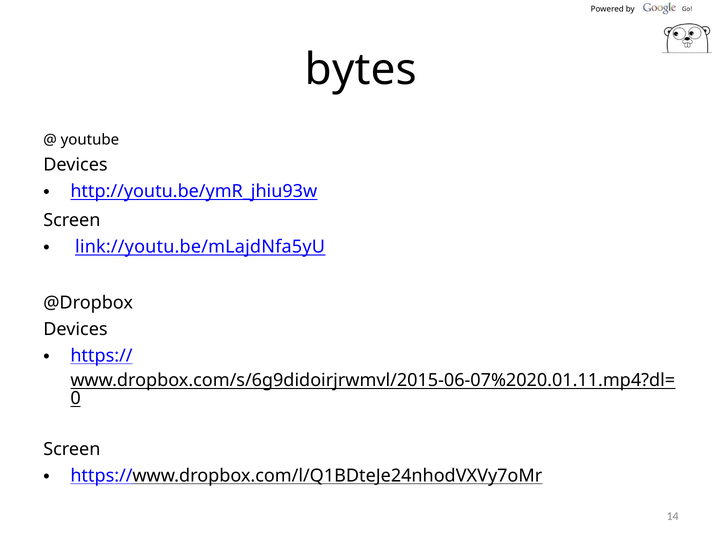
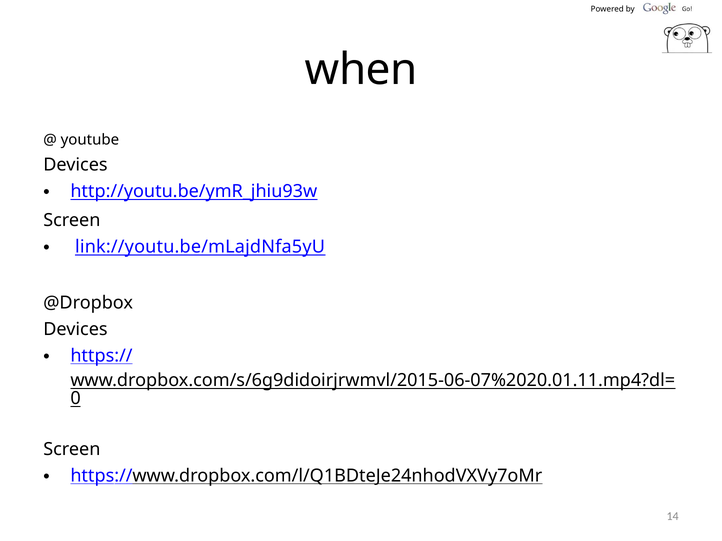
bytes: bytes -> when
